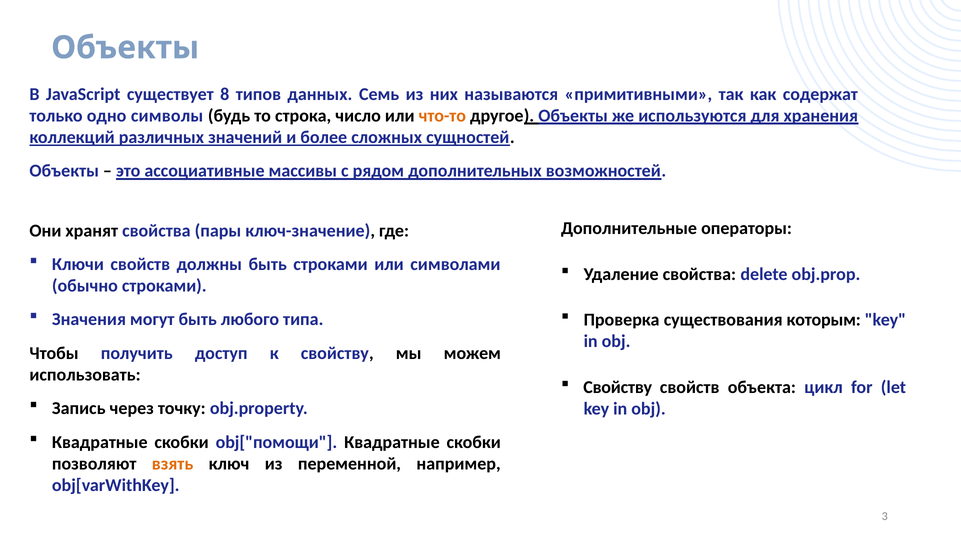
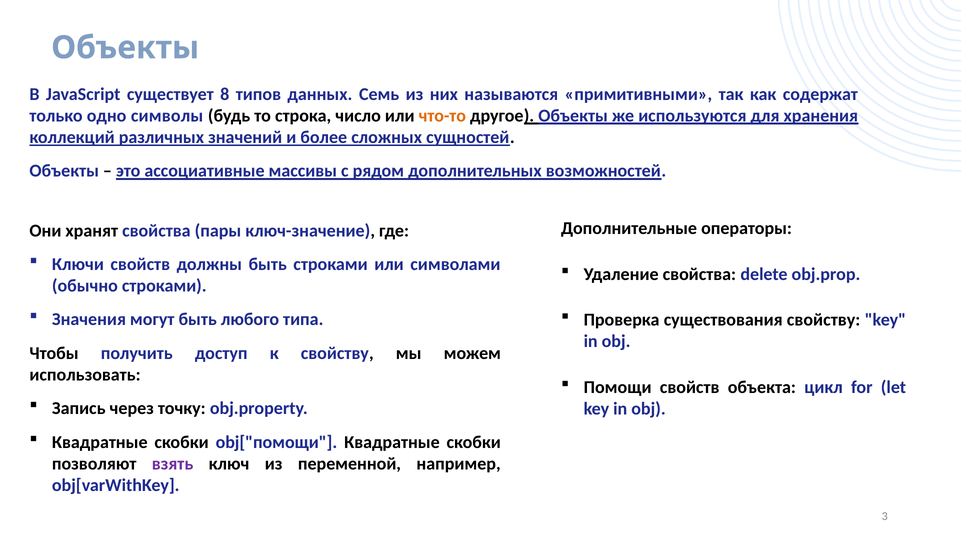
существования которым: которым -> свойству
Свойству at (618, 387): Свойству -> Помощи
взять colour: orange -> purple
